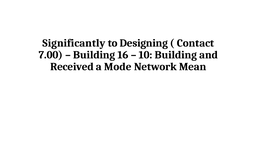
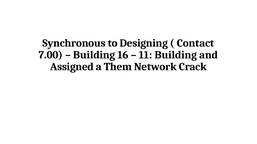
Significantly: Significantly -> Synchronous
10: 10 -> 11
Received: Received -> Assigned
Mode: Mode -> Them
Mean: Mean -> Crack
